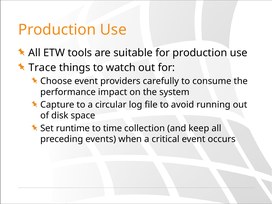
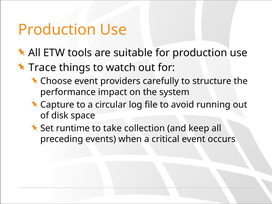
consume: consume -> structure
time: time -> take
